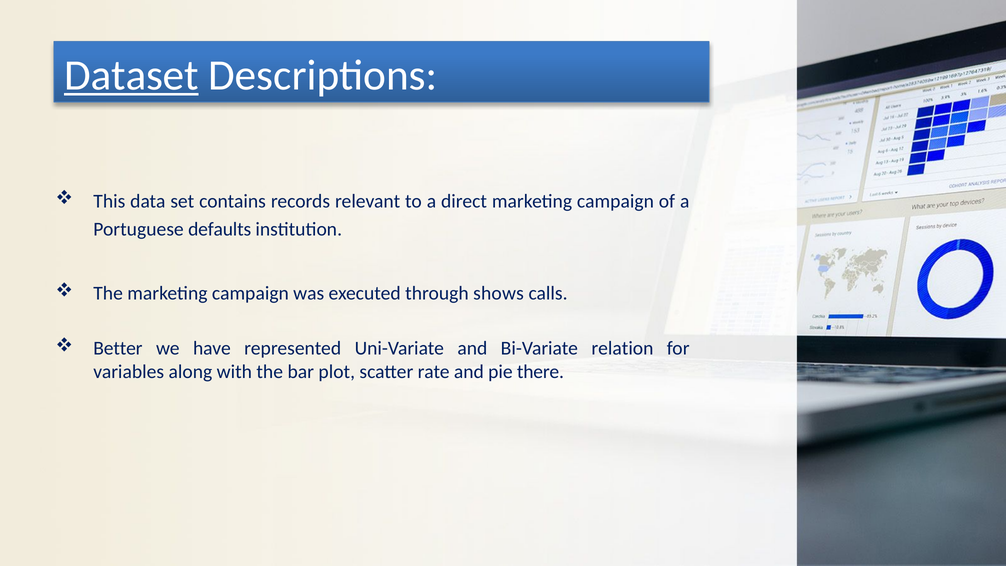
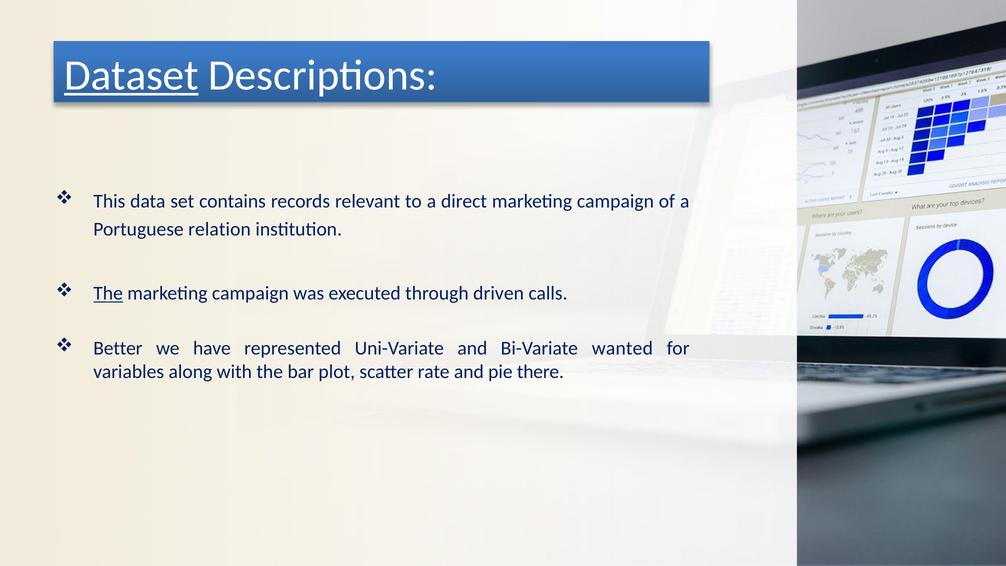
defaults: defaults -> relation
The at (108, 293) underline: none -> present
shows: shows -> driven
relation: relation -> wanted
